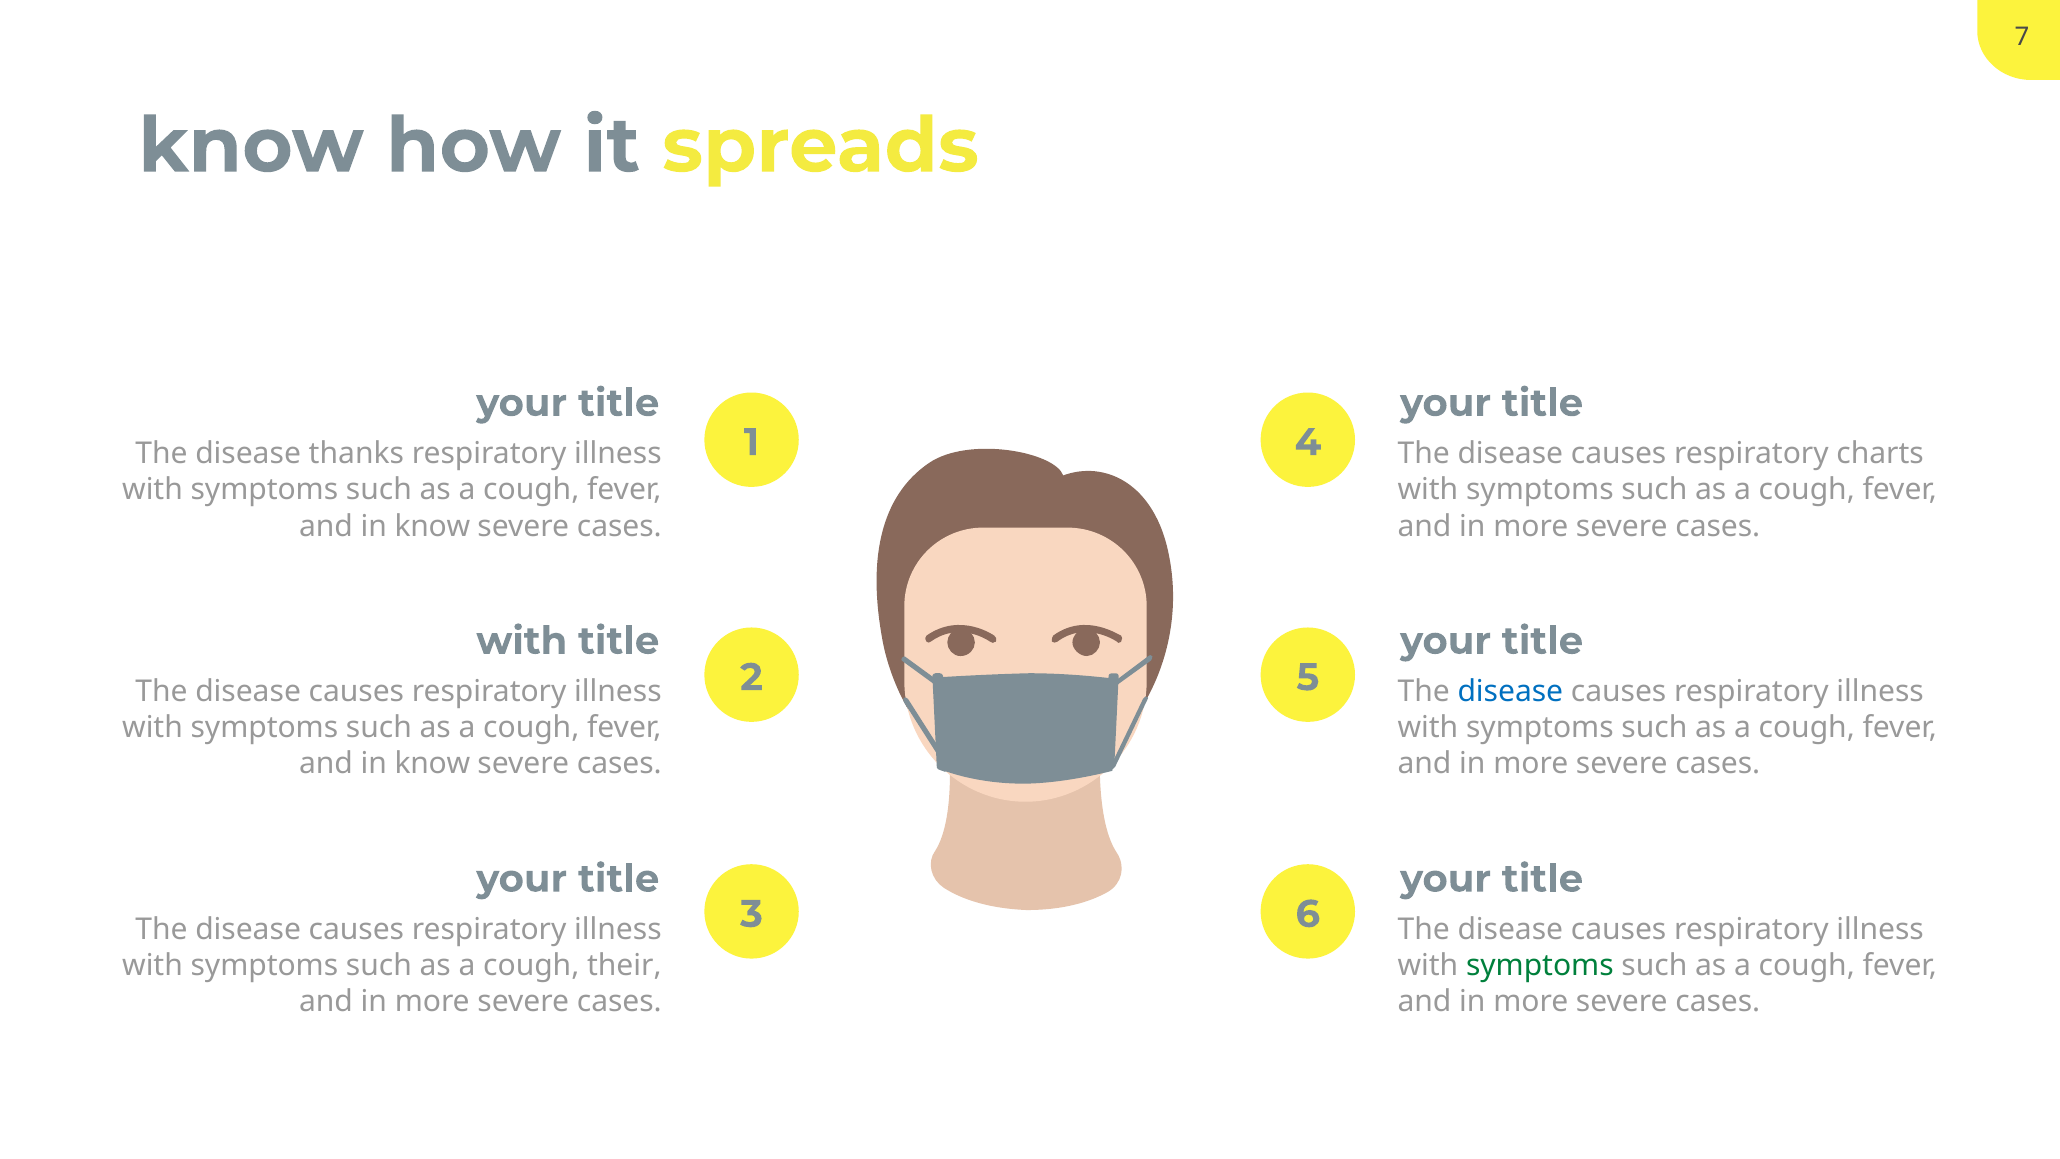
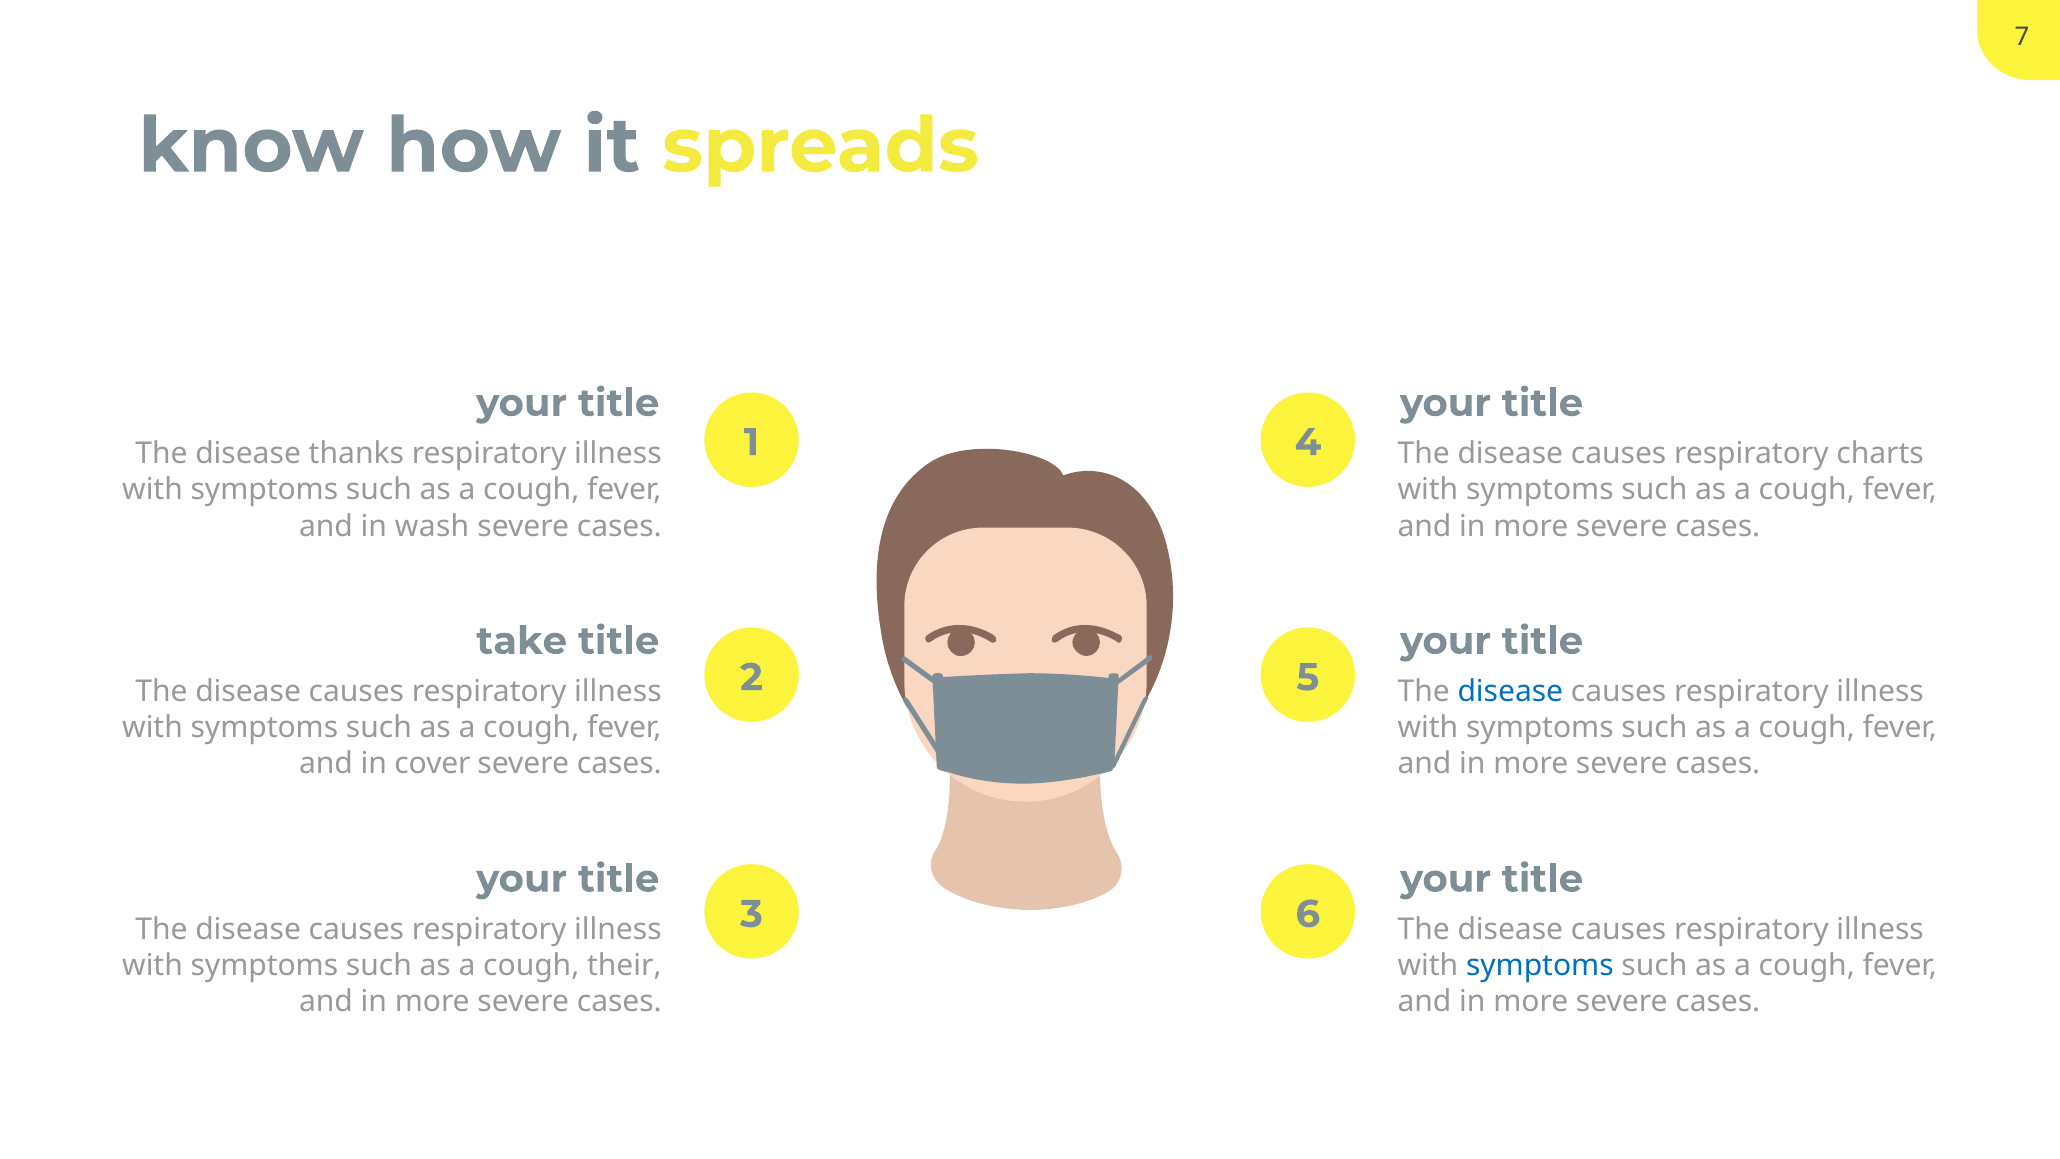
know at (432, 526): know -> wash
with at (522, 641): with -> take
know at (432, 764): know -> cover
symptoms at (1540, 966) colour: green -> blue
